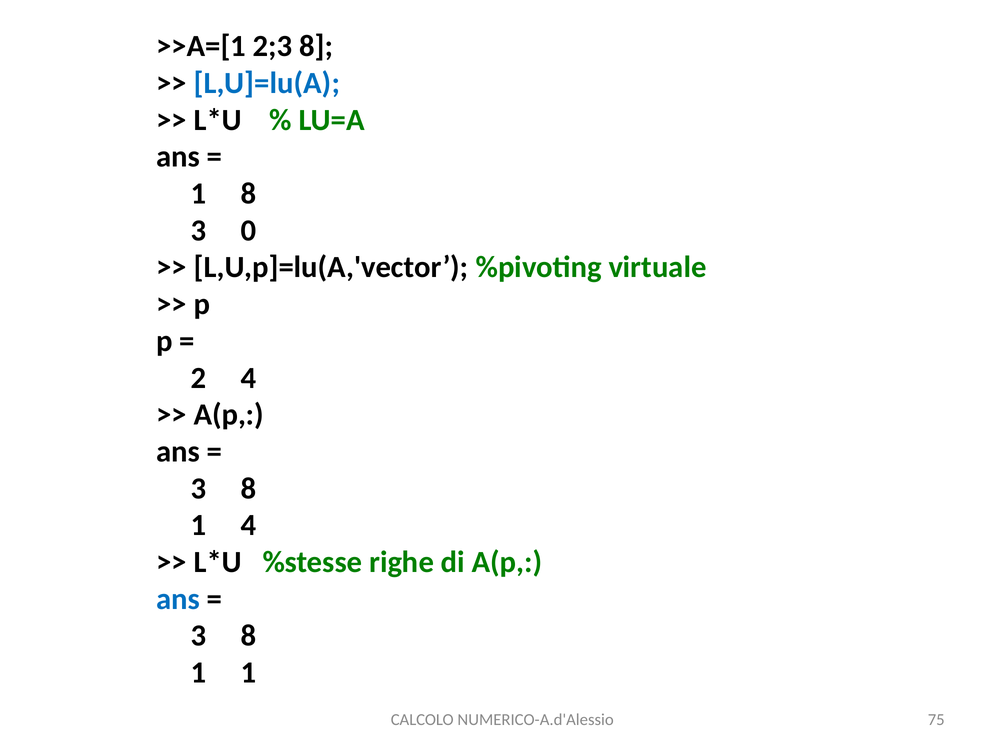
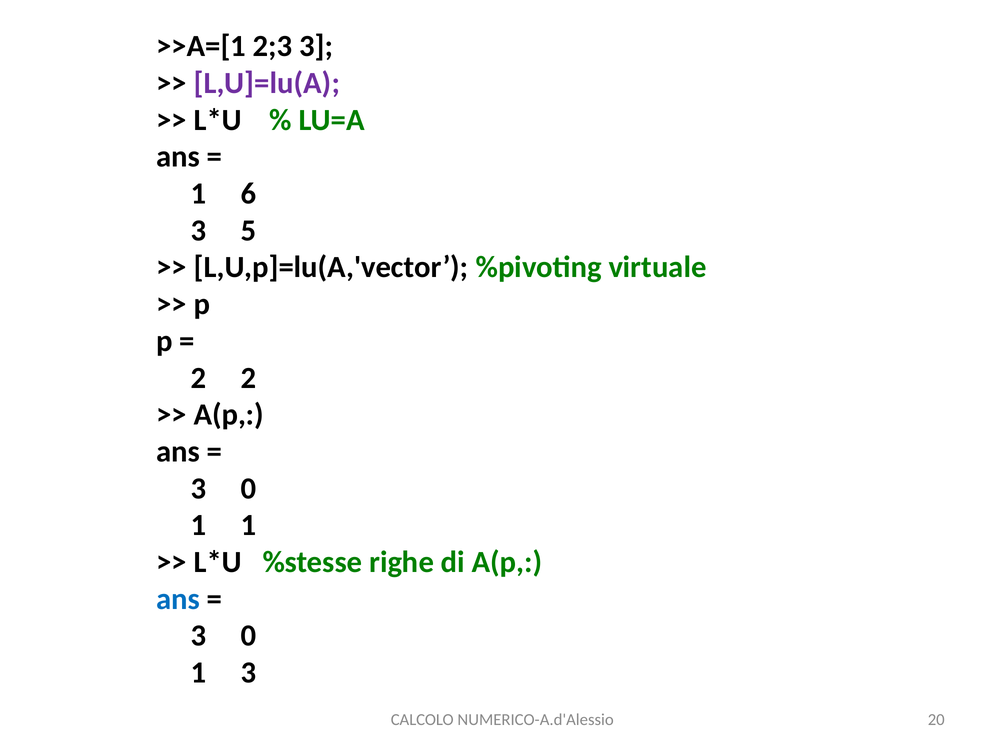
2;3 8: 8 -> 3
L,U]=lu(A colour: blue -> purple
1 8: 8 -> 6
0: 0 -> 5
2 4: 4 -> 2
8 at (248, 488): 8 -> 0
1 4: 4 -> 1
8 at (248, 636): 8 -> 0
1 1: 1 -> 3
75: 75 -> 20
